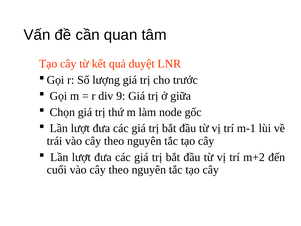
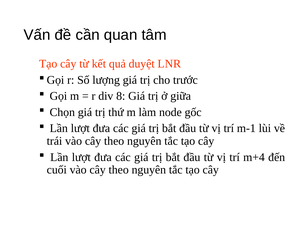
9: 9 -> 8
m+2: m+2 -> m+4
